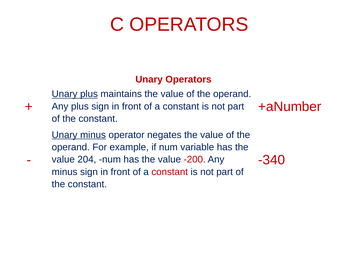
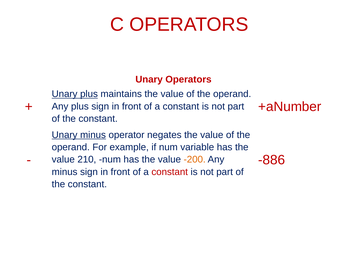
-340: -340 -> -886
204: 204 -> 210
-200 colour: red -> orange
